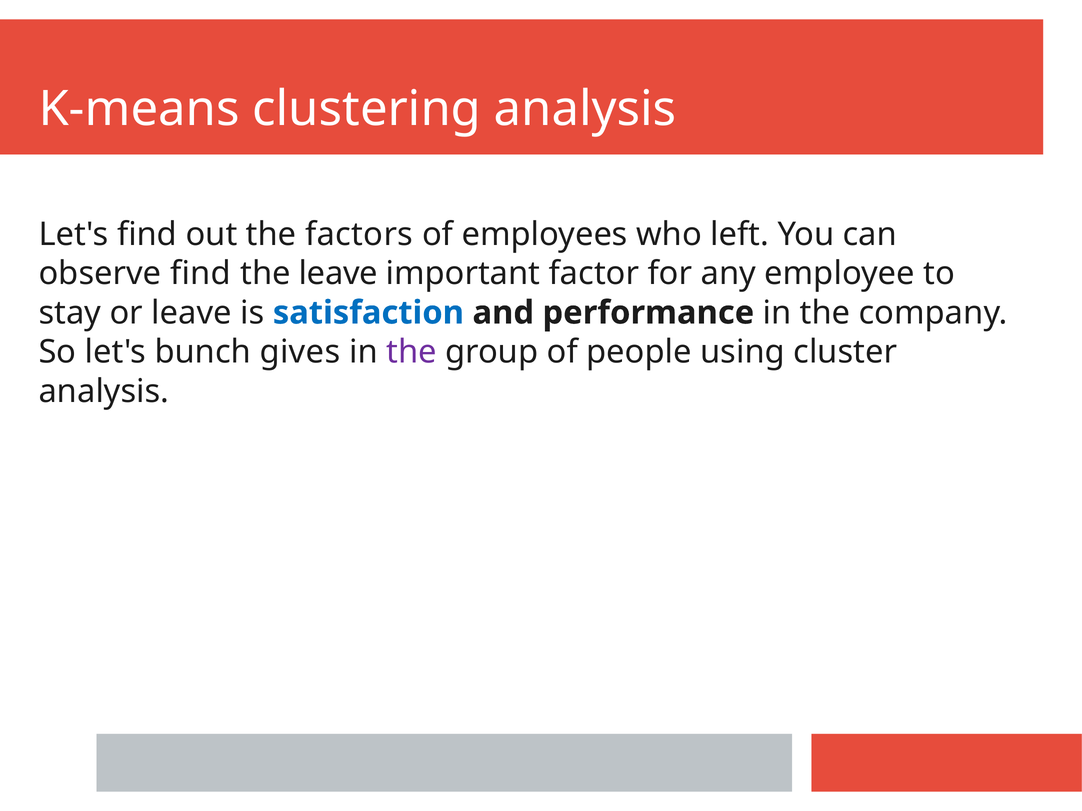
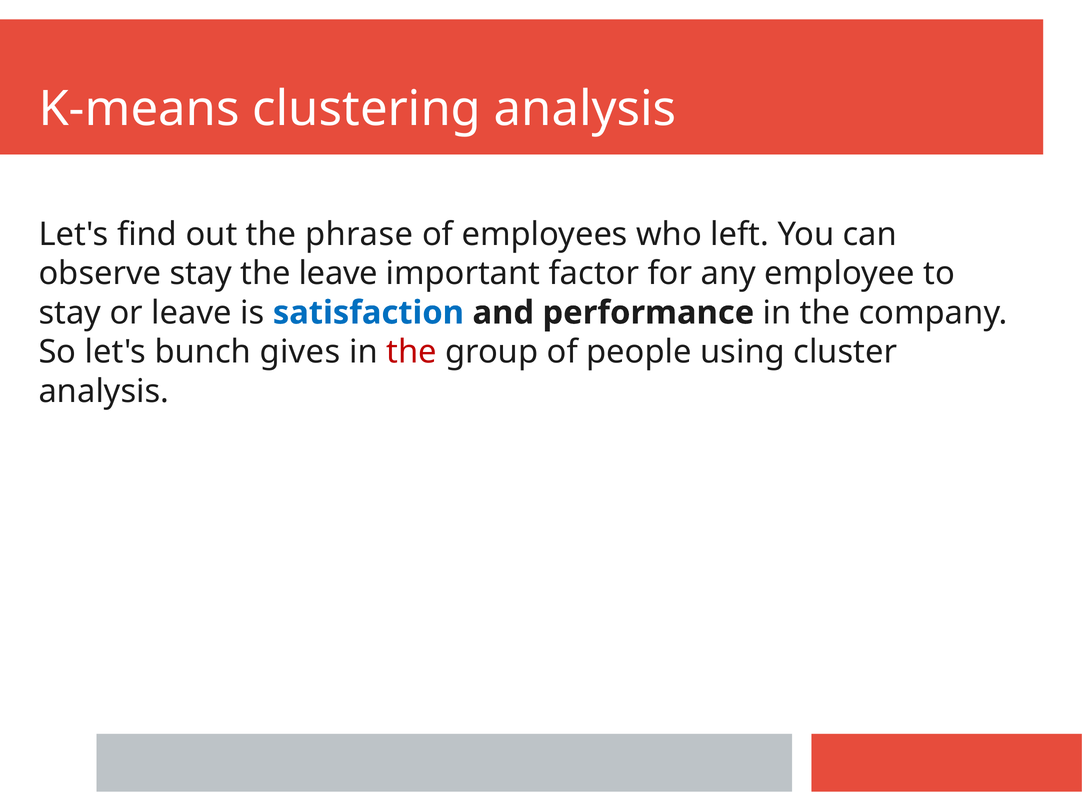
factors: factors -> phrase
observe find: find -> stay
the at (411, 352) colour: purple -> red
